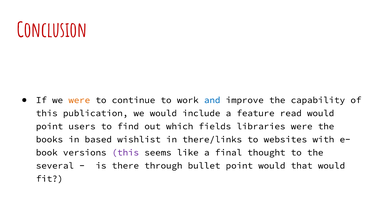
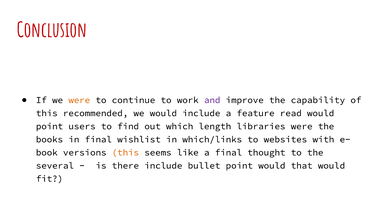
and colour: blue -> purple
publication: publication -> recommended
fields: fields -> length
in based: based -> final
there/links: there/links -> which/links
this at (125, 152) colour: purple -> orange
there through: through -> include
